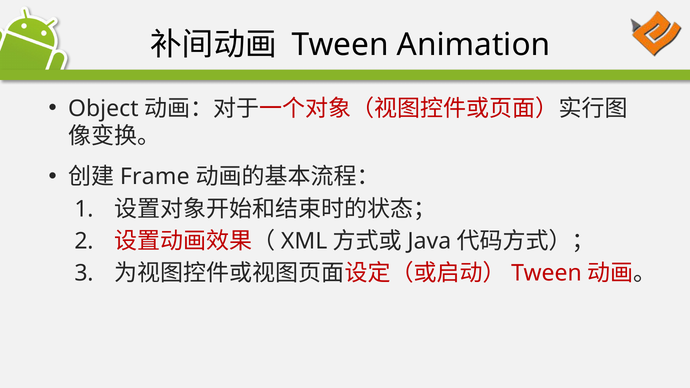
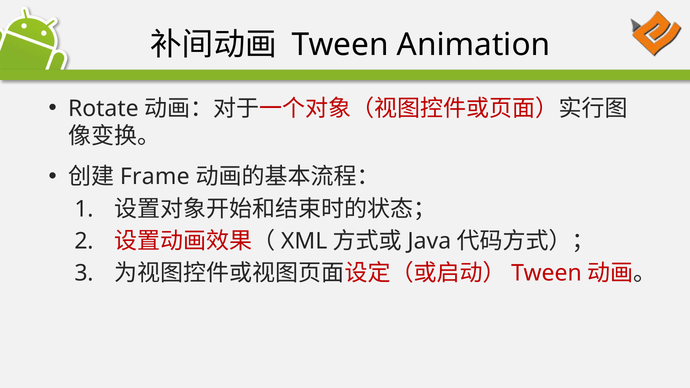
Object: Object -> Rotate
